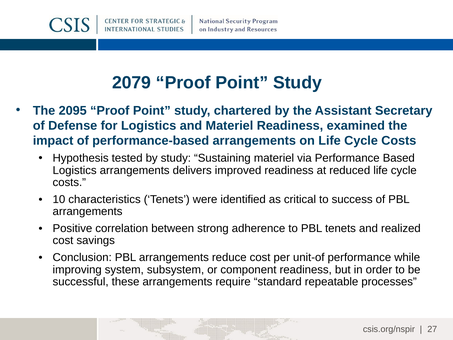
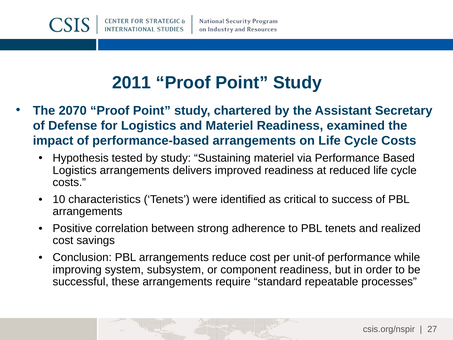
2079: 2079 -> 2011
2095: 2095 -> 2070
